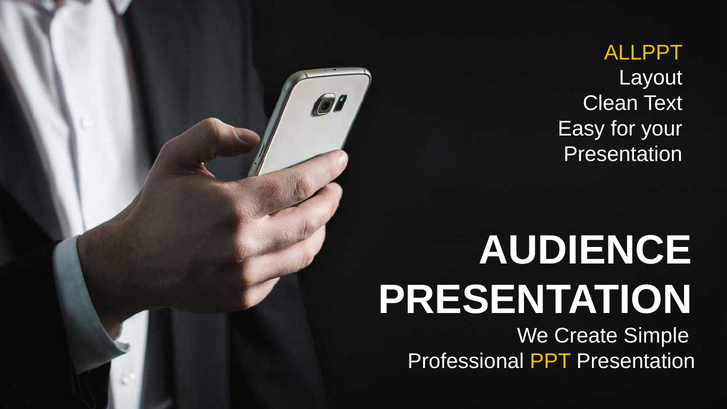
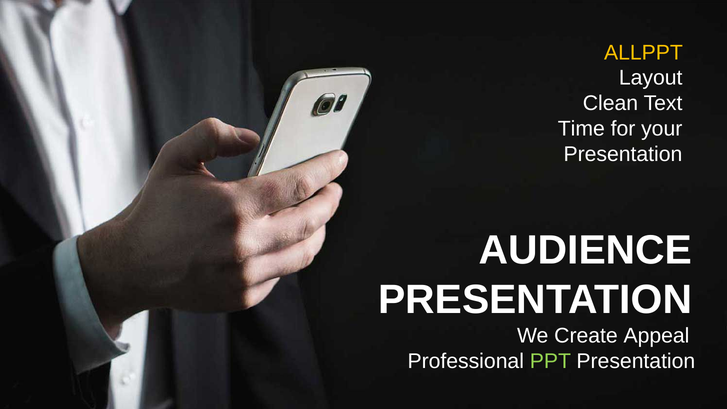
Easy: Easy -> Time
Simple: Simple -> Appeal
PPT colour: yellow -> light green
